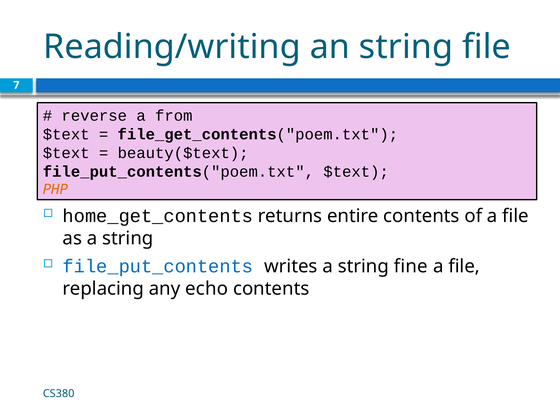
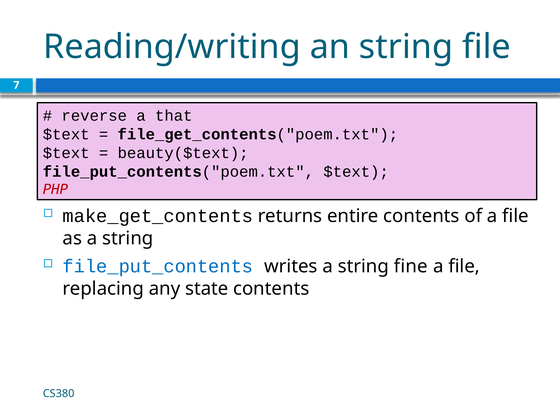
from: from -> that
PHP colour: orange -> red
home_get_contents: home_get_contents -> make_get_contents
echo: echo -> state
